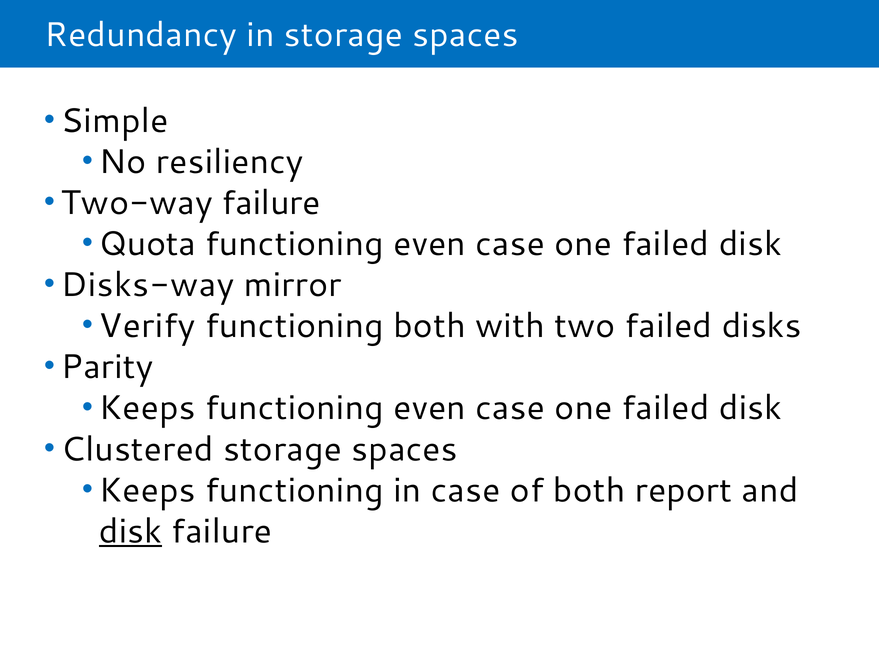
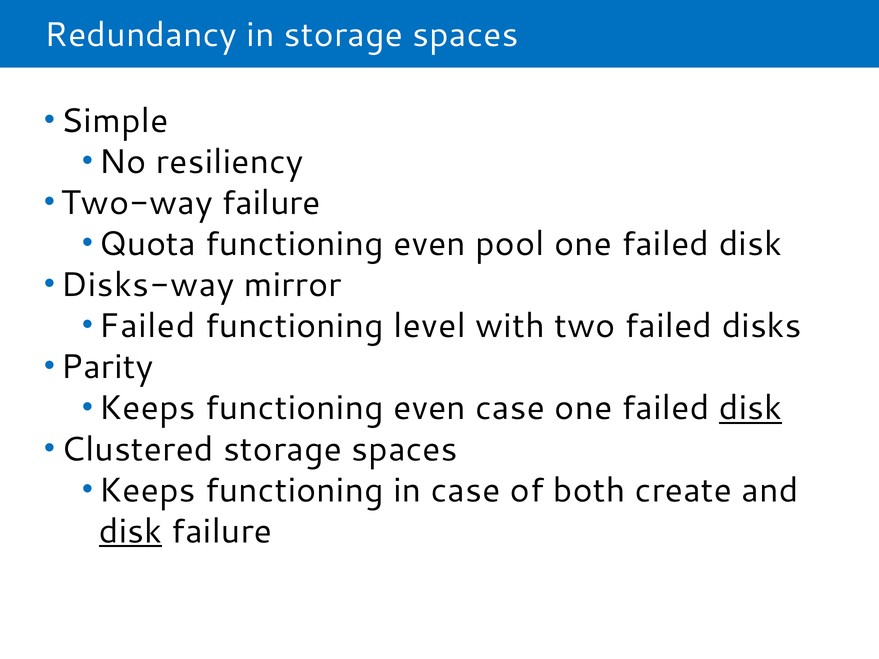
case at (510, 244): case -> pool
Verify at (147, 326): Verify -> Failed
functioning both: both -> level
disk at (751, 408) underline: none -> present
report: report -> create
